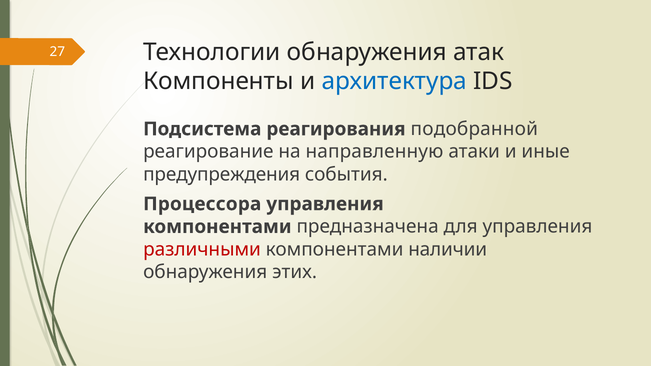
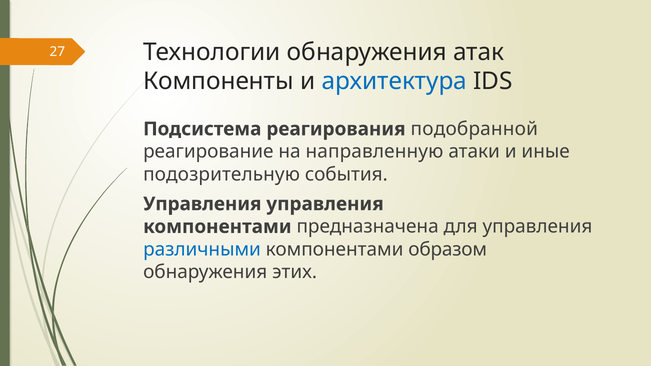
предупреждения: предупреждения -> подозрительную
Процессора at (202, 204): Процессора -> Управления
различными colour: red -> blue
наличии: наличии -> образом
